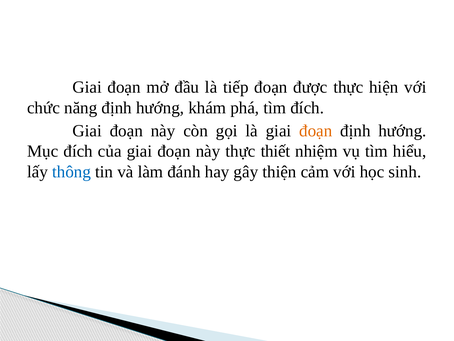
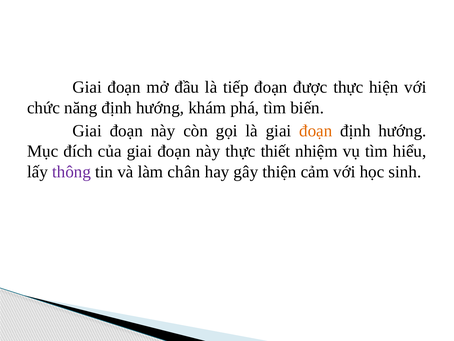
tìm đích: đích -> biến
thông colour: blue -> purple
đánh: đánh -> chân
